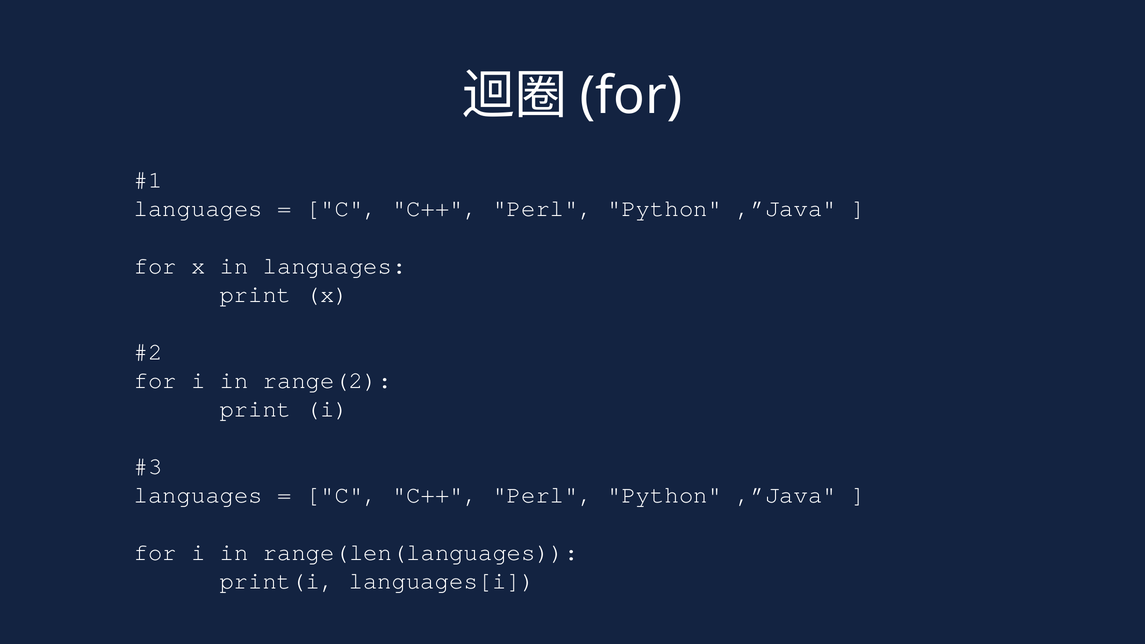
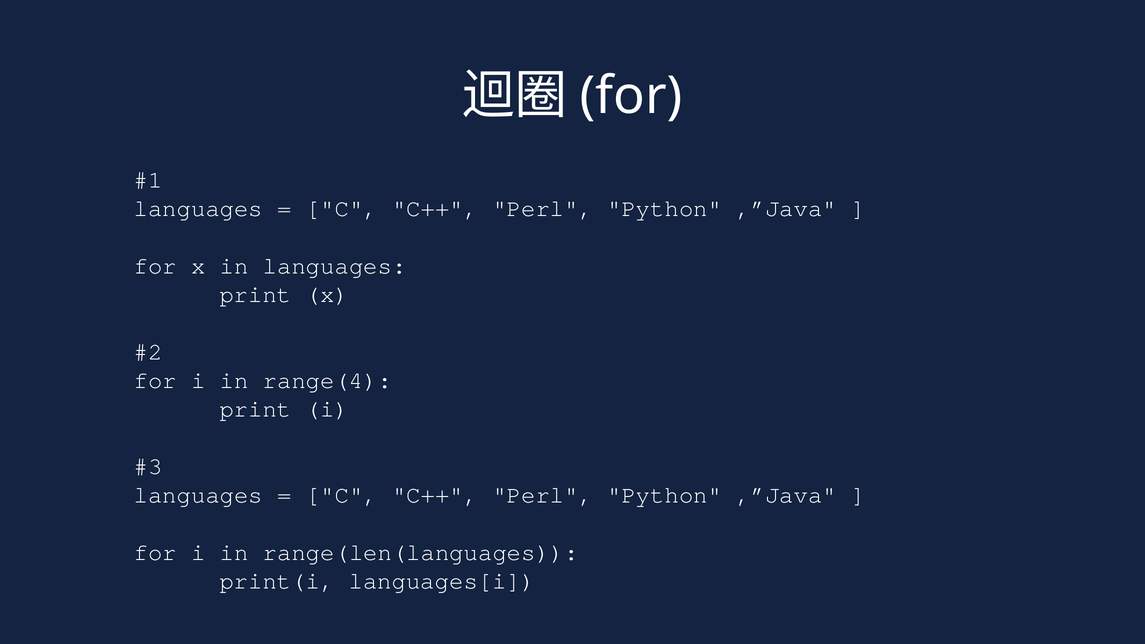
range(2: range(2 -> range(4
